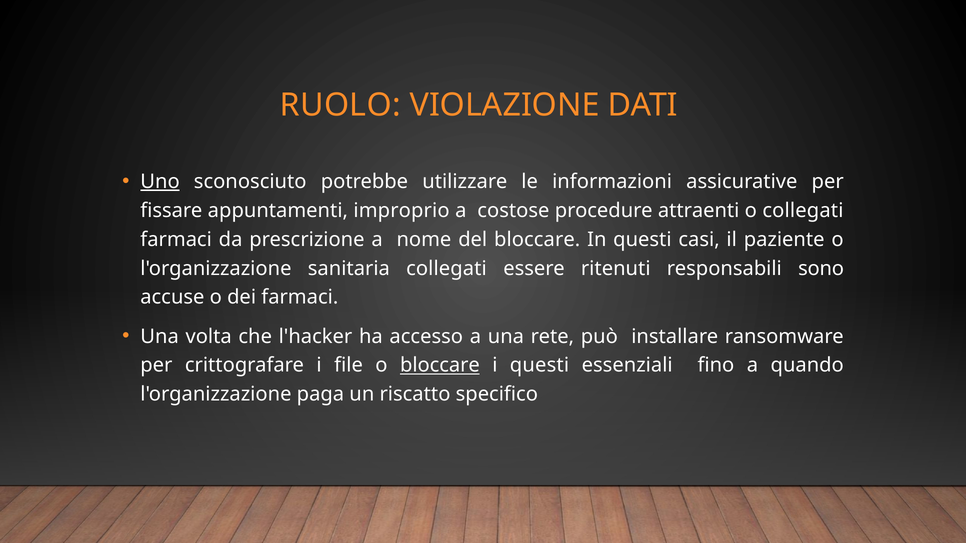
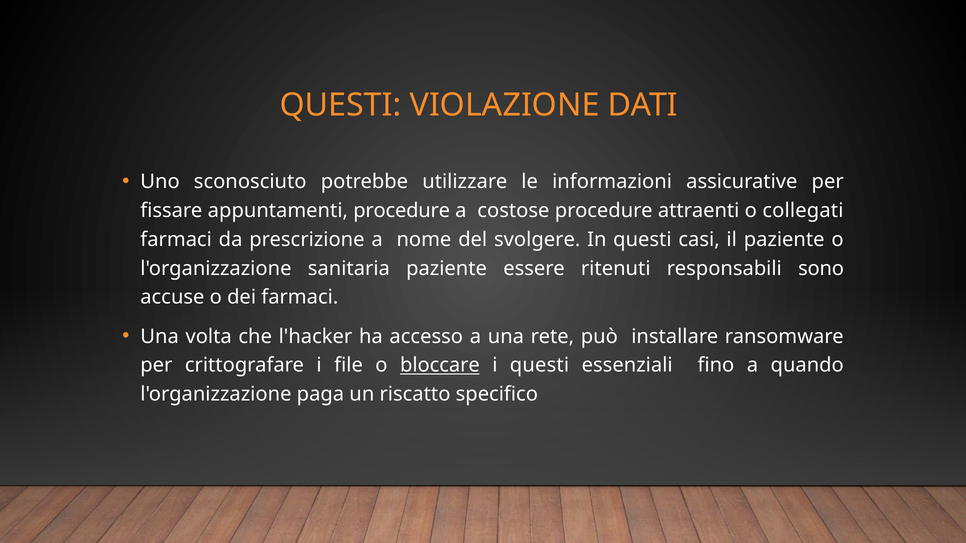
RUOLO at (340, 105): RUOLO -> QUESTI
Uno underline: present -> none
appuntamenti improprio: improprio -> procedure
del bloccare: bloccare -> svolgere
sanitaria collegati: collegati -> paziente
